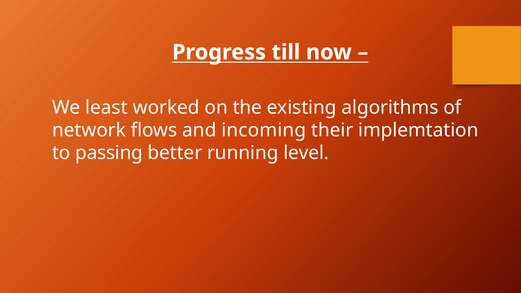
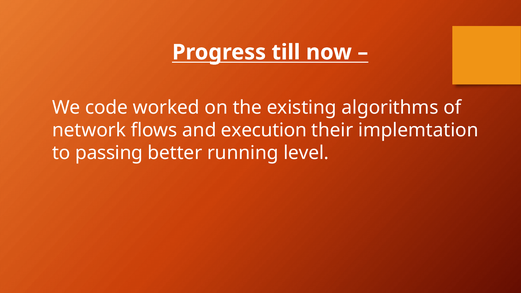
least: least -> code
incoming: incoming -> execution
